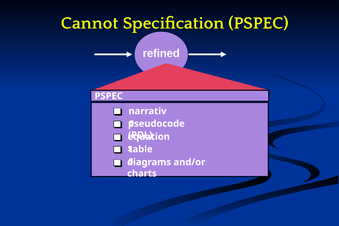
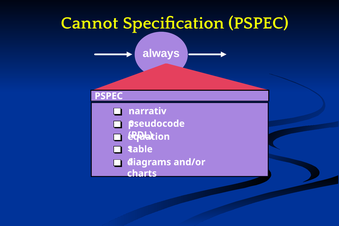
refined: refined -> always
